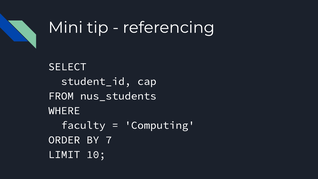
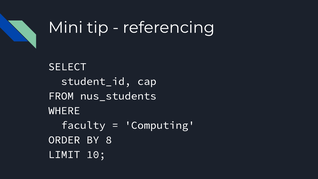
7: 7 -> 8
